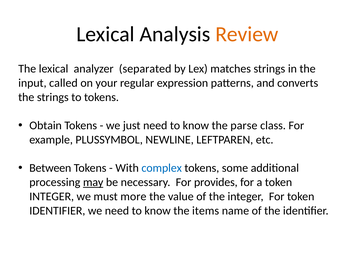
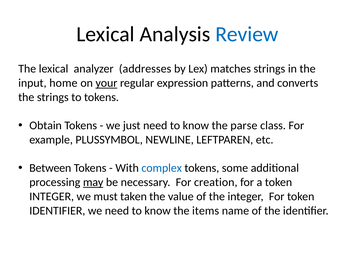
Review colour: orange -> blue
separated: separated -> addresses
called: called -> home
your underline: none -> present
provides: provides -> creation
more: more -> taken
